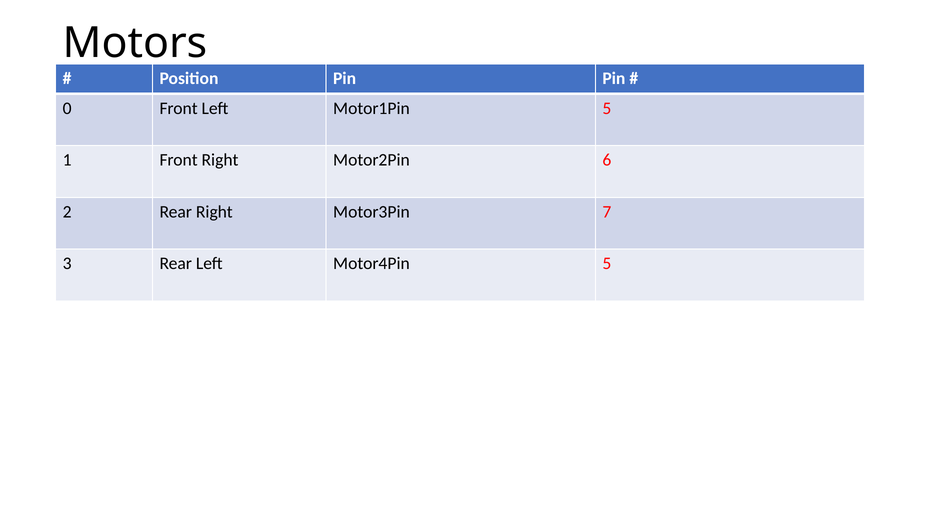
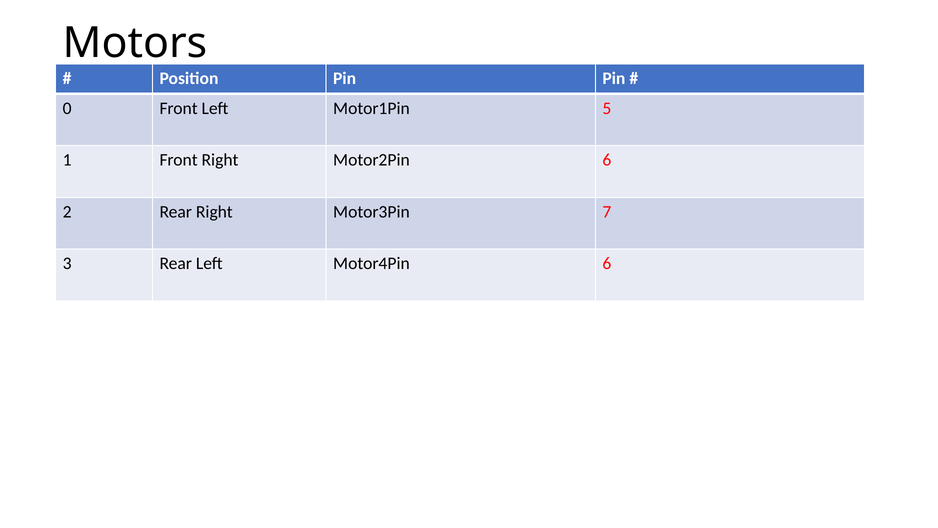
Motor4Pin 5: 5 -> 6
